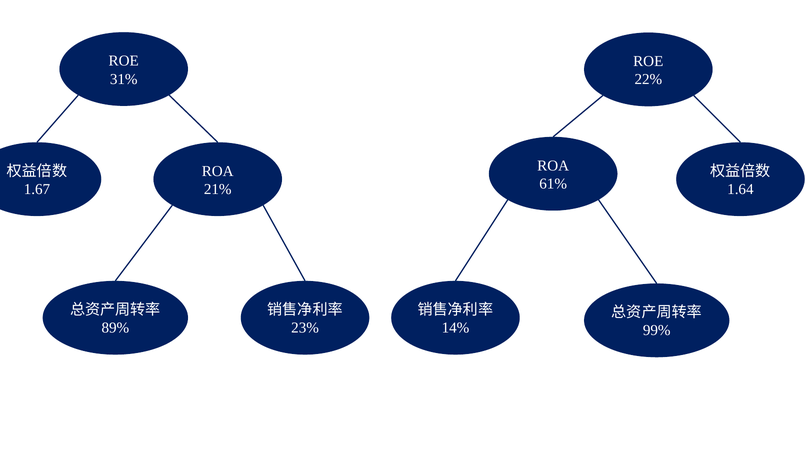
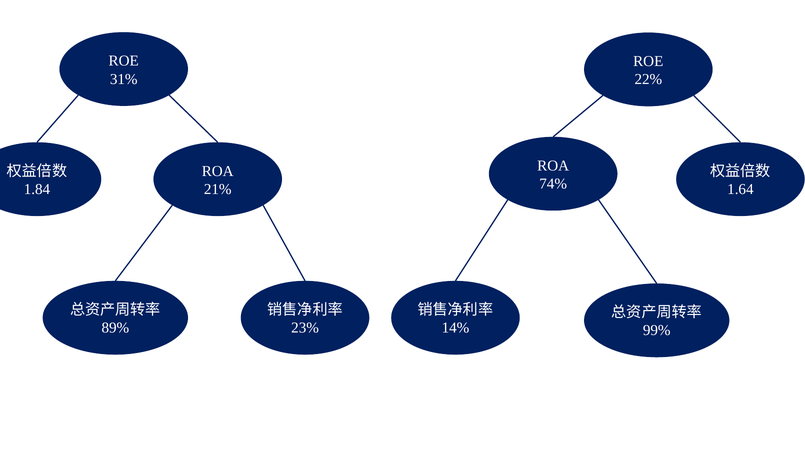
61%: 61% -> 74%
1.67: 1.67 -> 1.84
